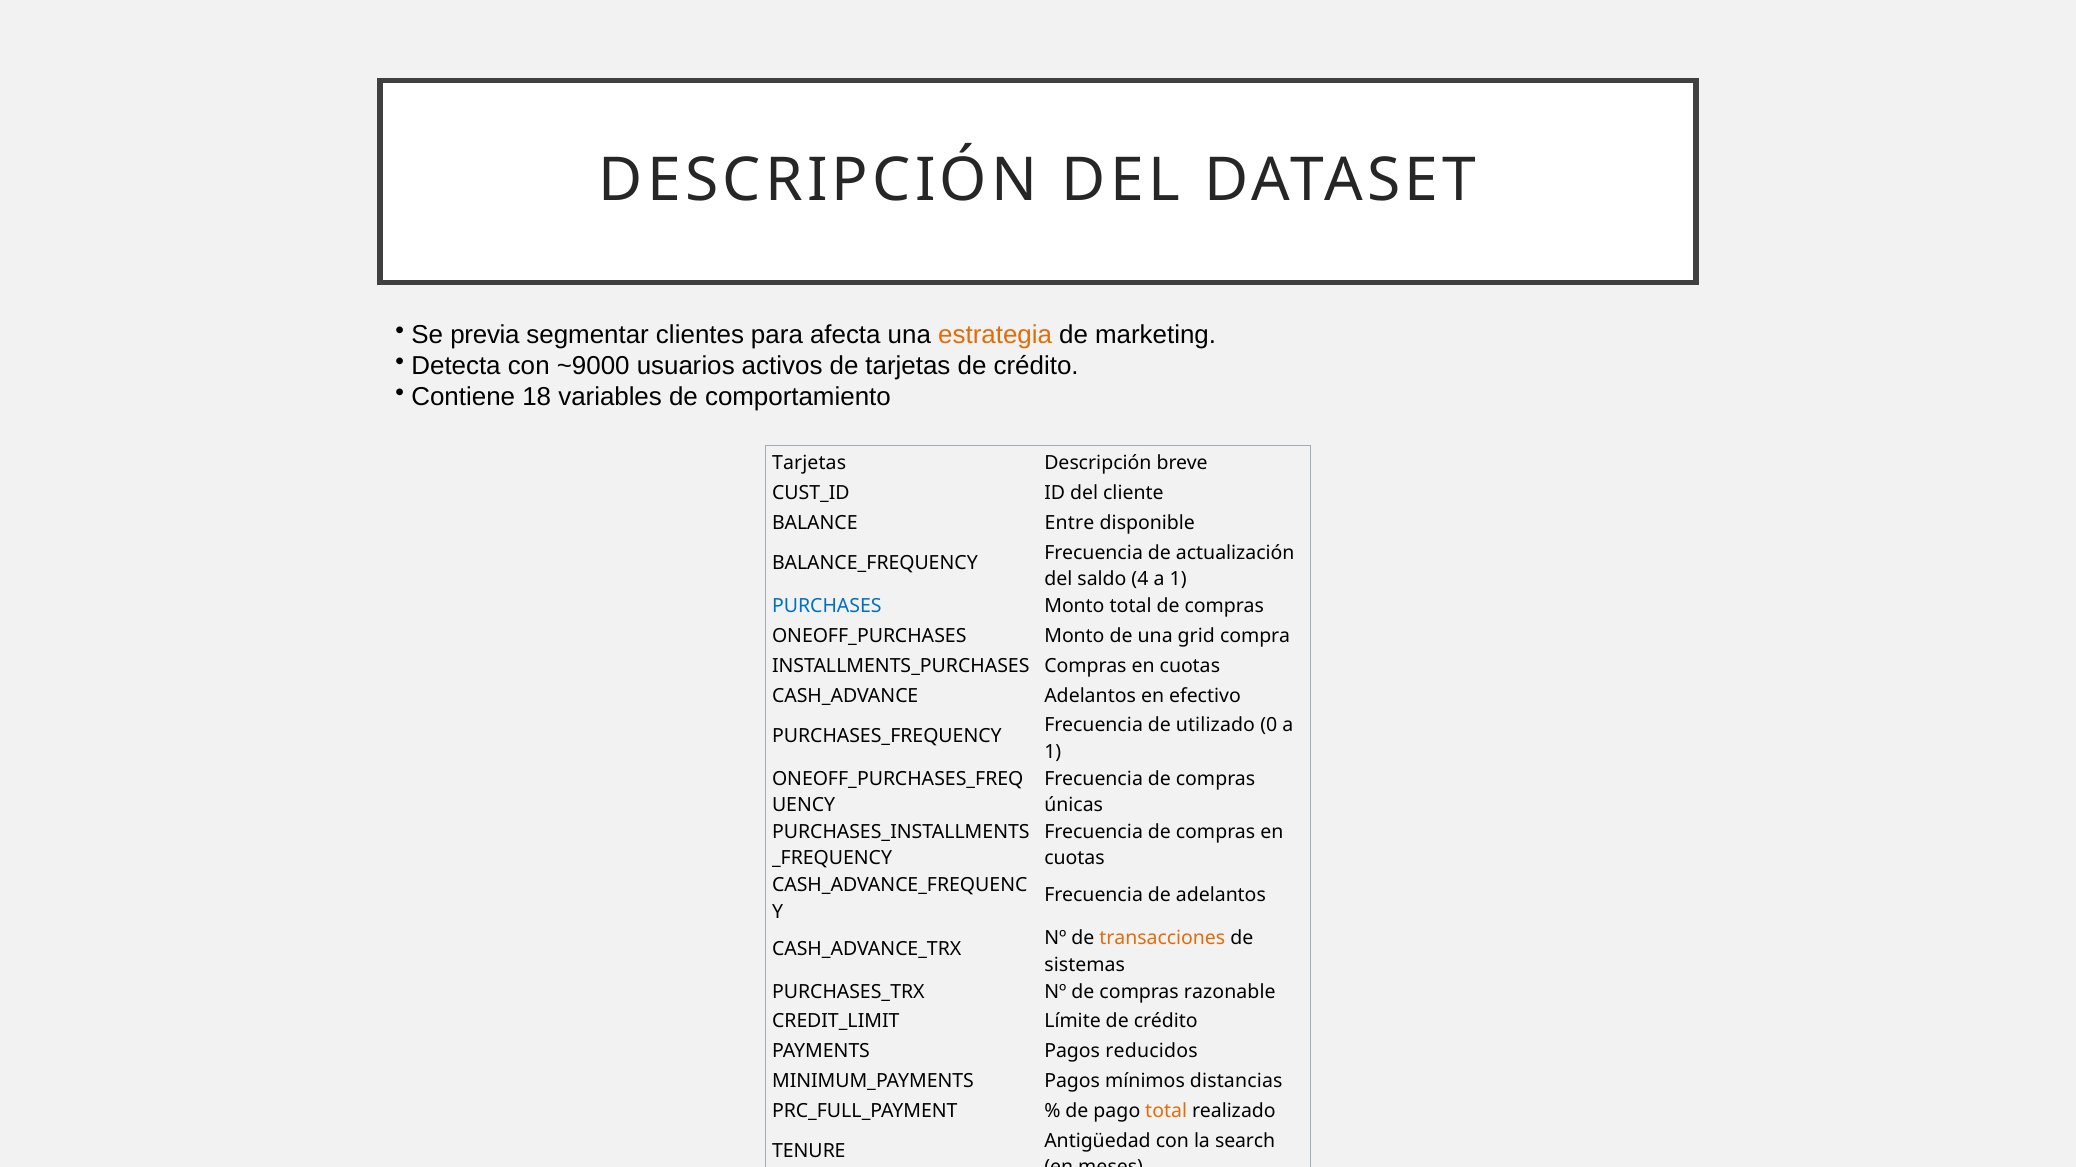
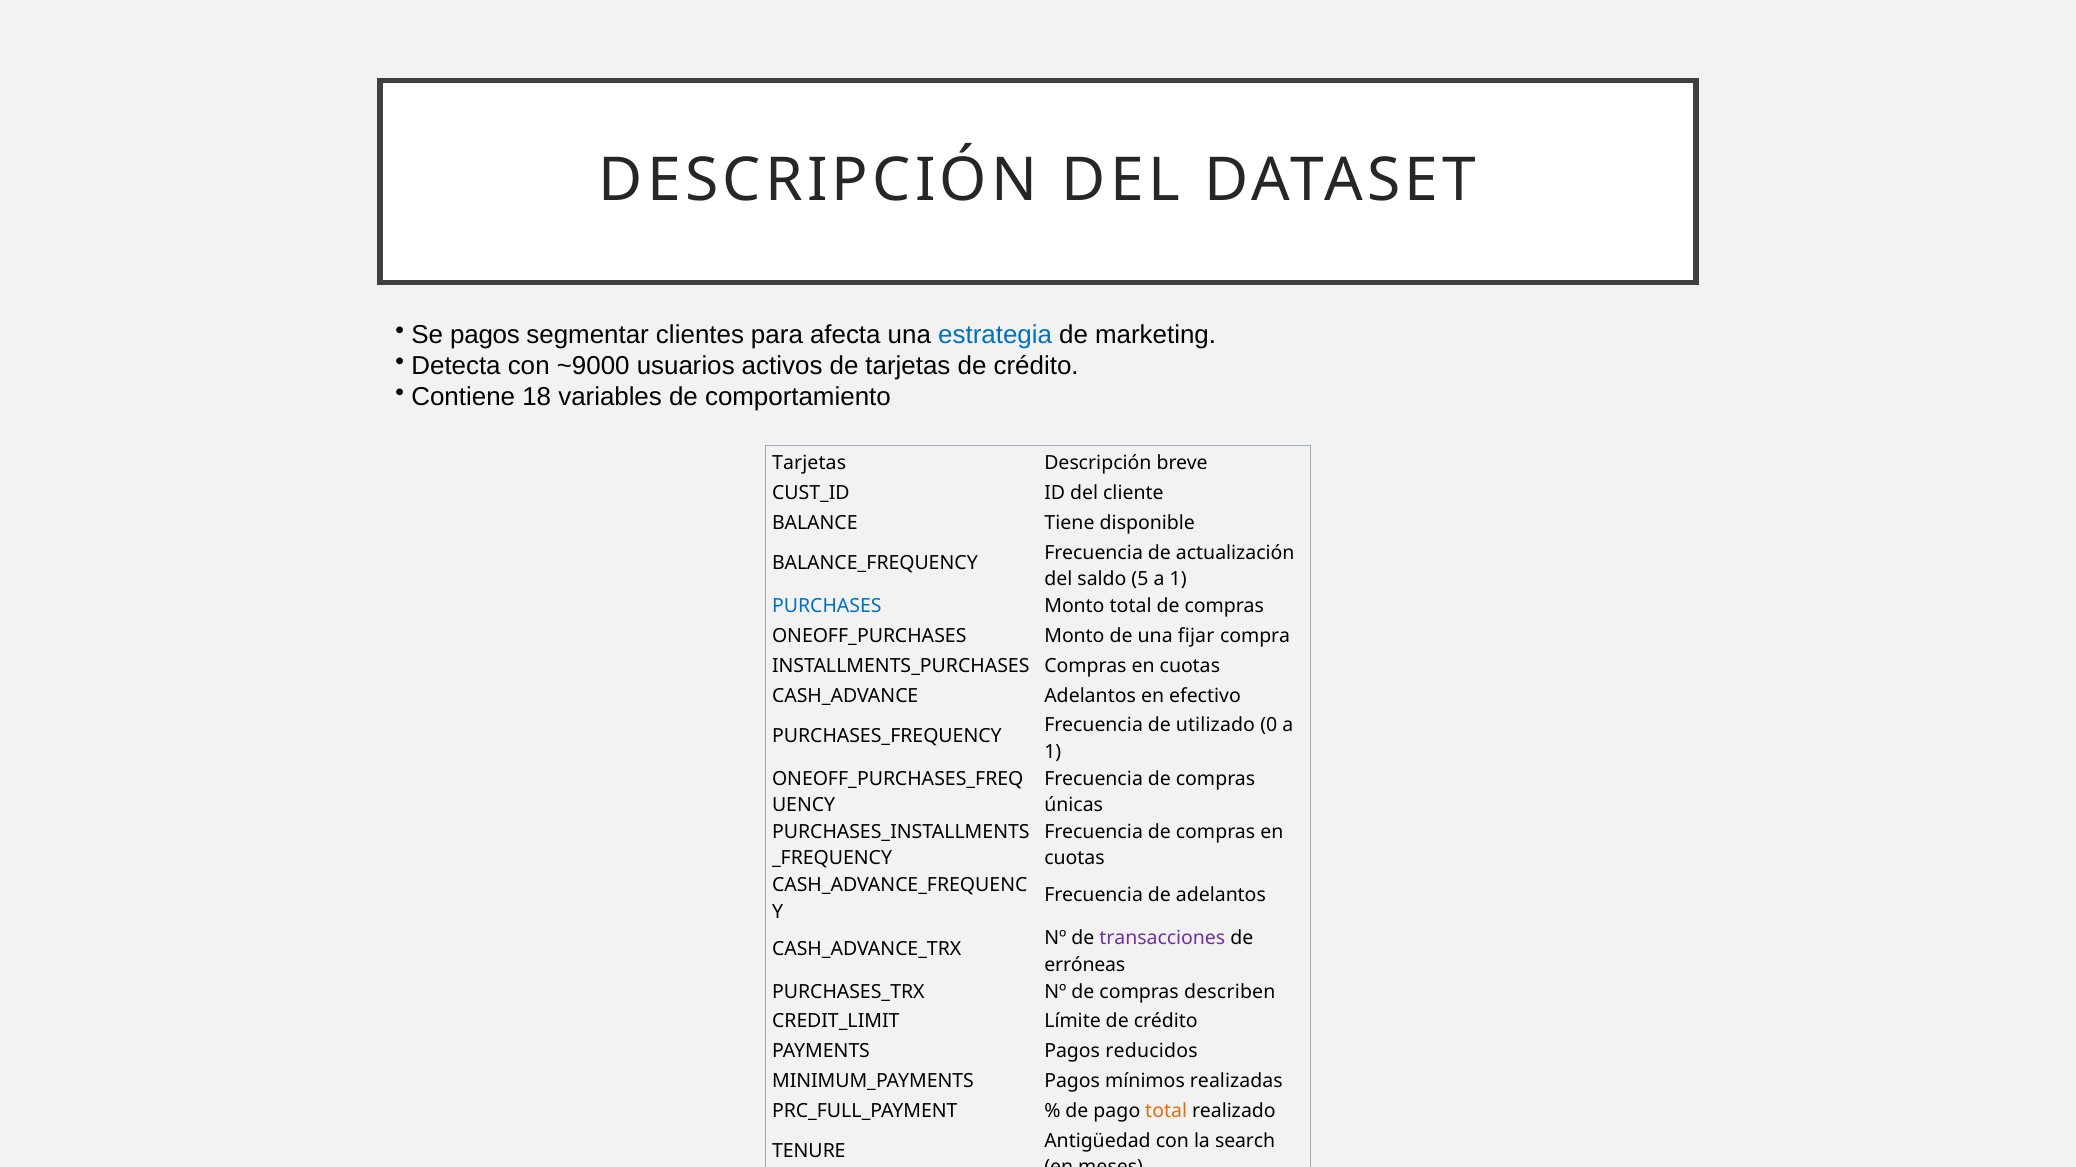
Se previa: previa -> pagos
estrategia colour: orange -> blue
Entre: Entre -> Tiene
4: 4 -> 5
grid: grid -> fijar
transacciones colour: orange -> purple
sistemas: sistemas -> erróneas
razonable: razonable -> describen
distancias: distancias -> realizadas
